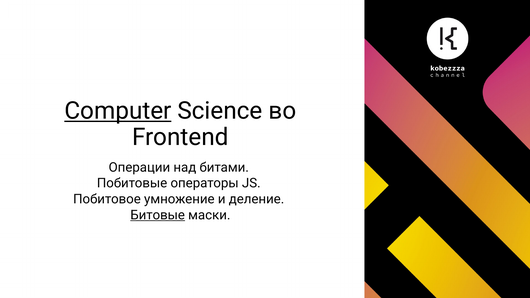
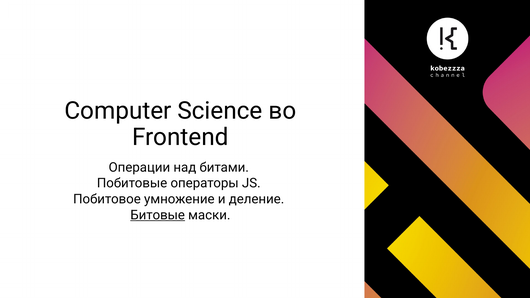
Computer underline: present -> none
